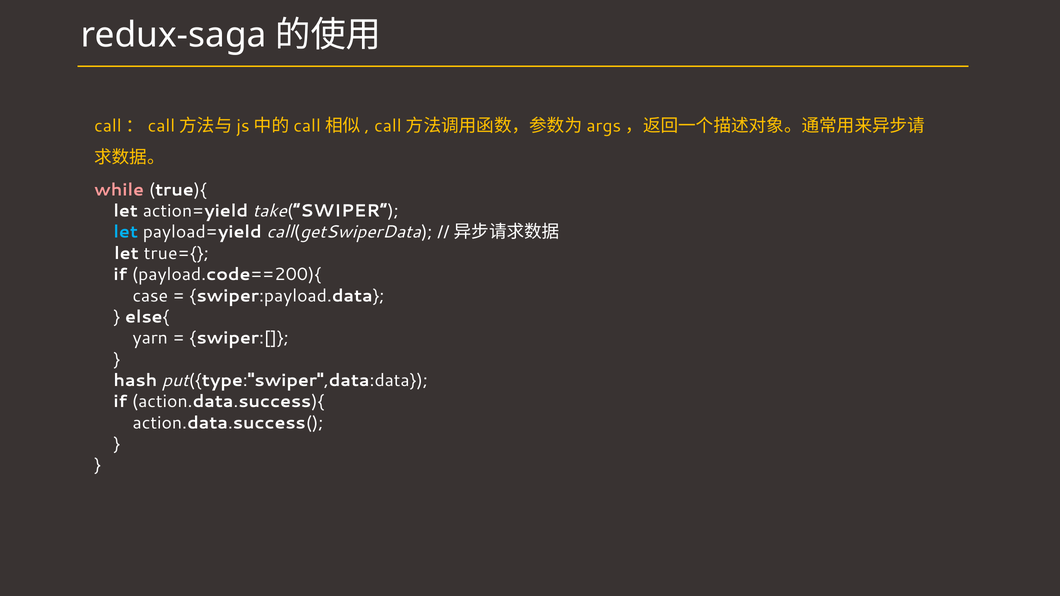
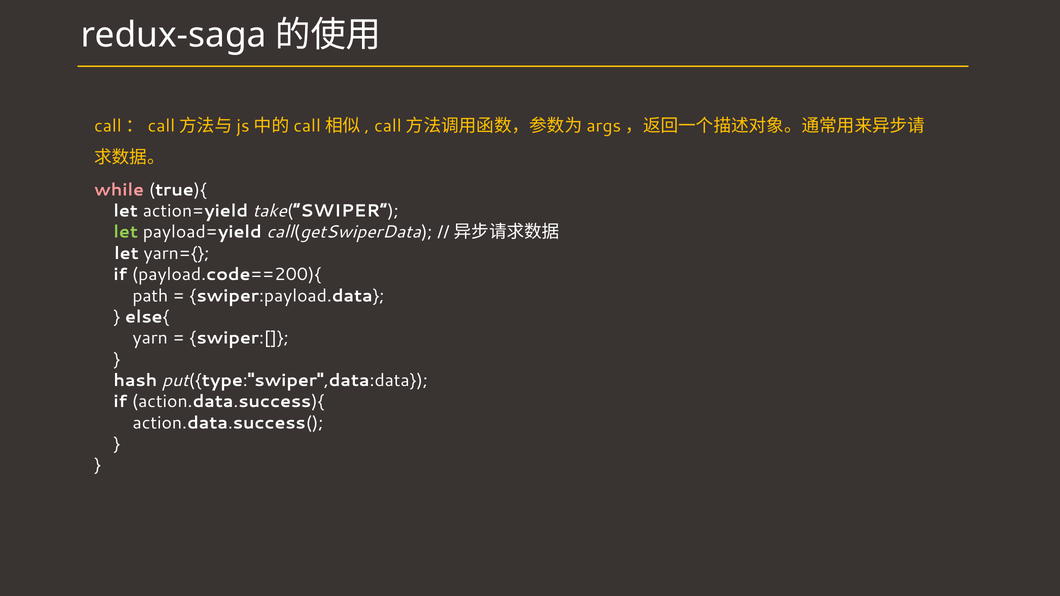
let at (126, 232) colour: light blue -> light green
true={: true={ -> yarn={
case: case -> path
